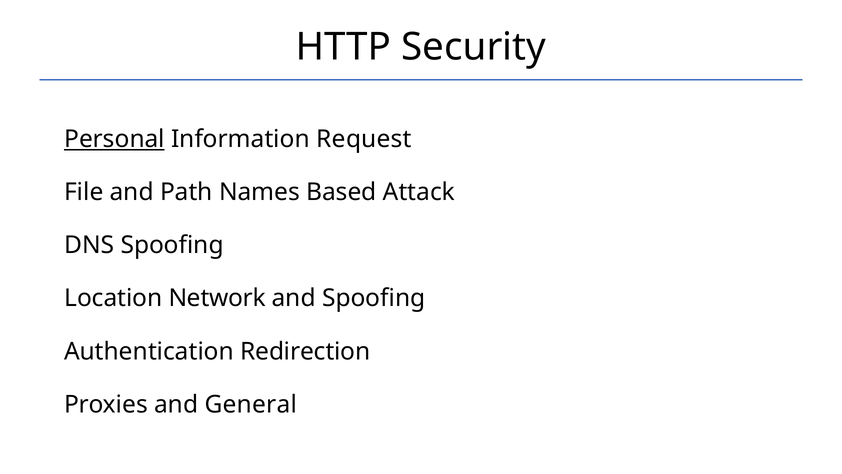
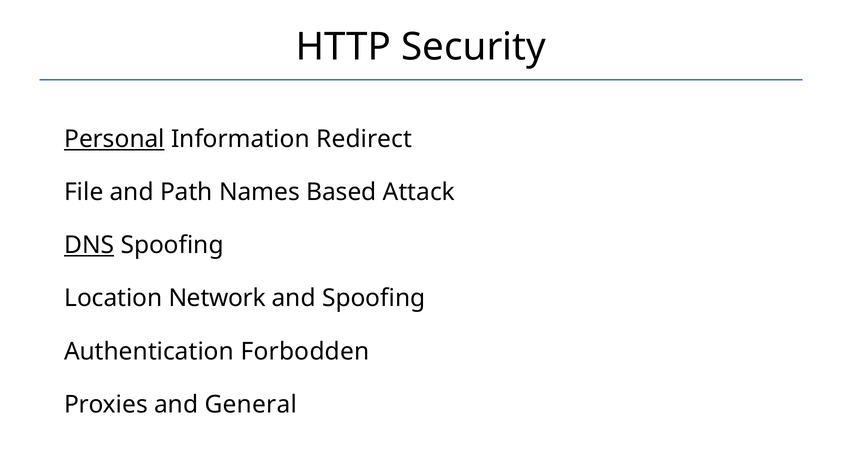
Request: Request -> Redirect
DNS underline: none -> present
Redirection: Redirection -> Forbodden
